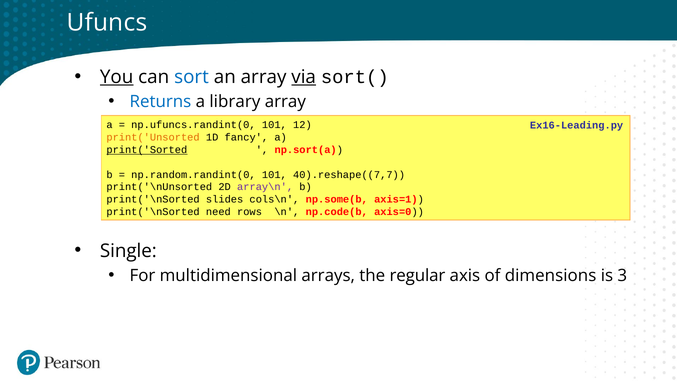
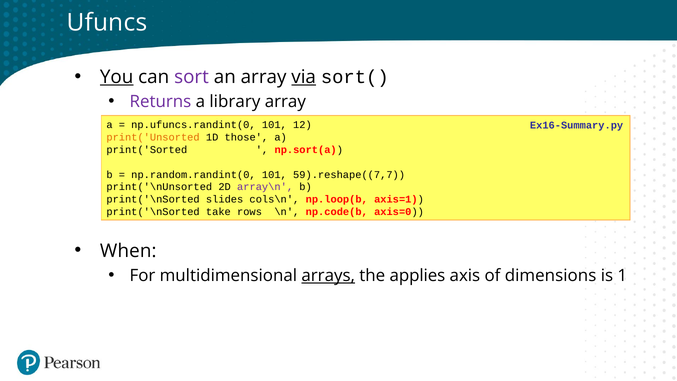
sort colour: blue -> purple
Returns colour: blue -> purple
Ex16-Leading.py: Ex16-Leading.py -> Ex16-Summary.py
fancy: fancy -> those
print('Sorted underline: present -> none
40).reshape((7,7: 40).reshape((7,7 -> 59).reshape((7,7
np.some(b: np.some(b -> np.loop(b
need: need -> take
Single: Single -> When
arrays underline: none -> present
regular: regular -> applies
3: 3 -> 1
